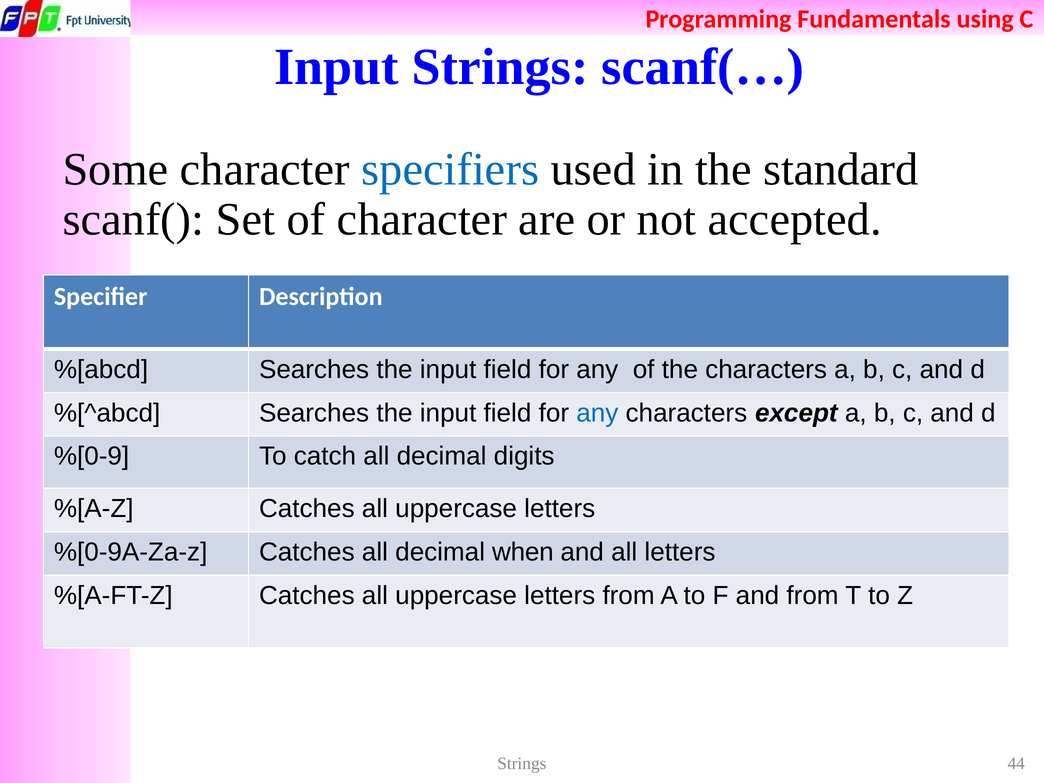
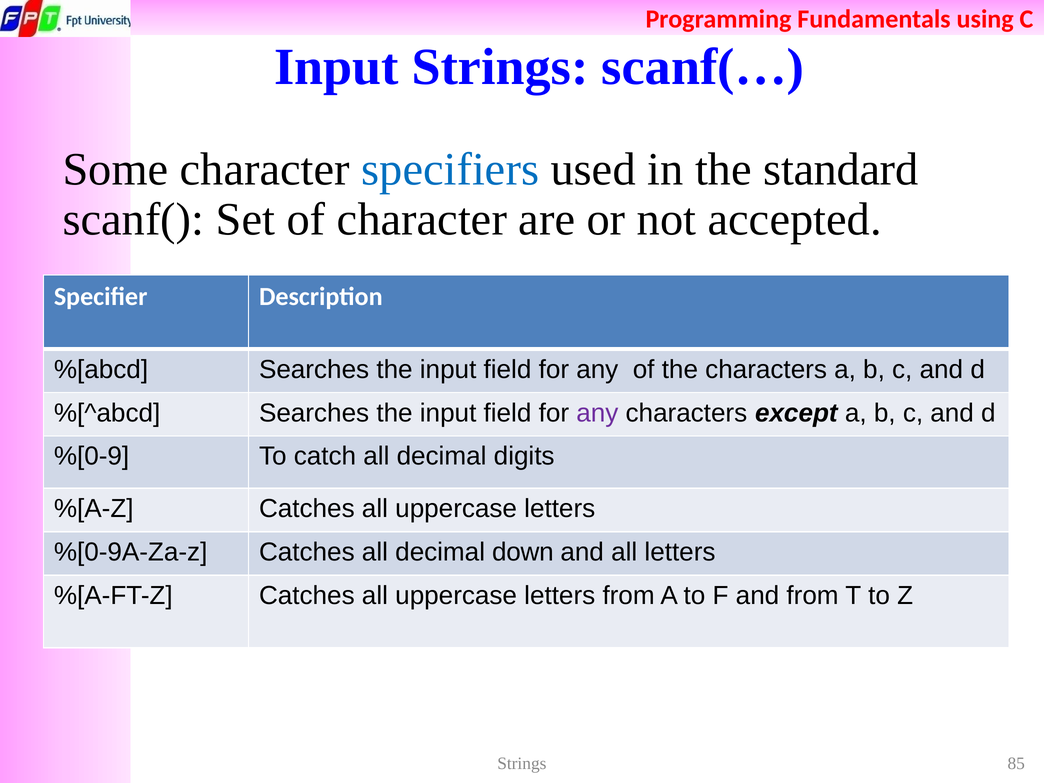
any at (597, 413) colour: blue -> purple
when: when -> down
44: 44 -> 85
